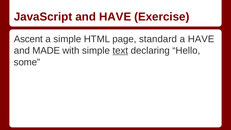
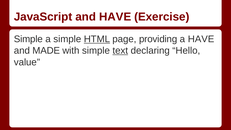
Ascent at (28, 39): Ascent -> Simple
HTML underline: none -> present
standard: standard -> providing
some: some -> value
